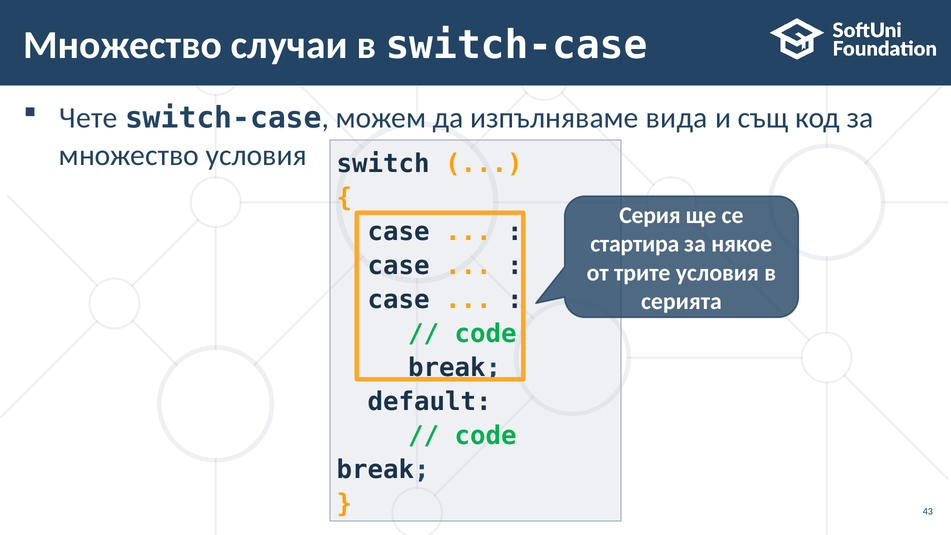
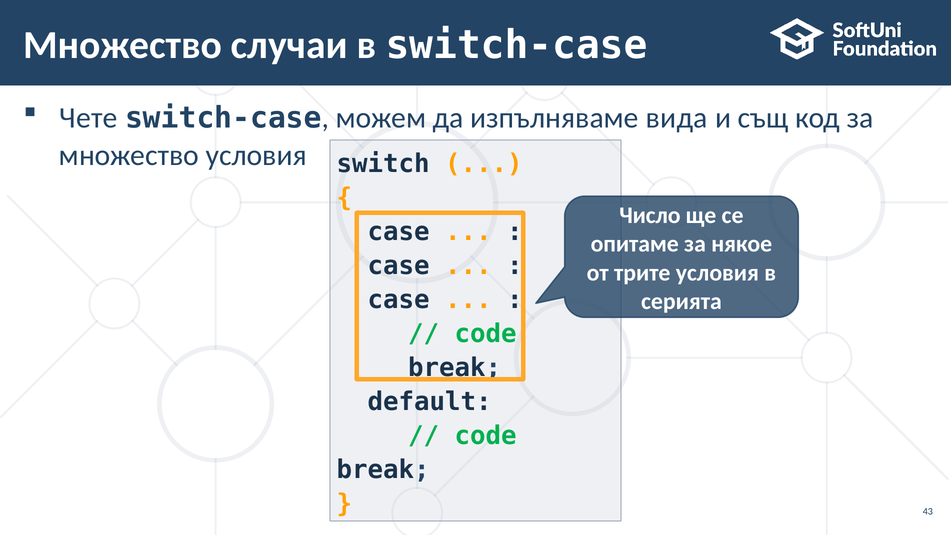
Серия: Серия -> Число
стартира: стартира -> опитамe
